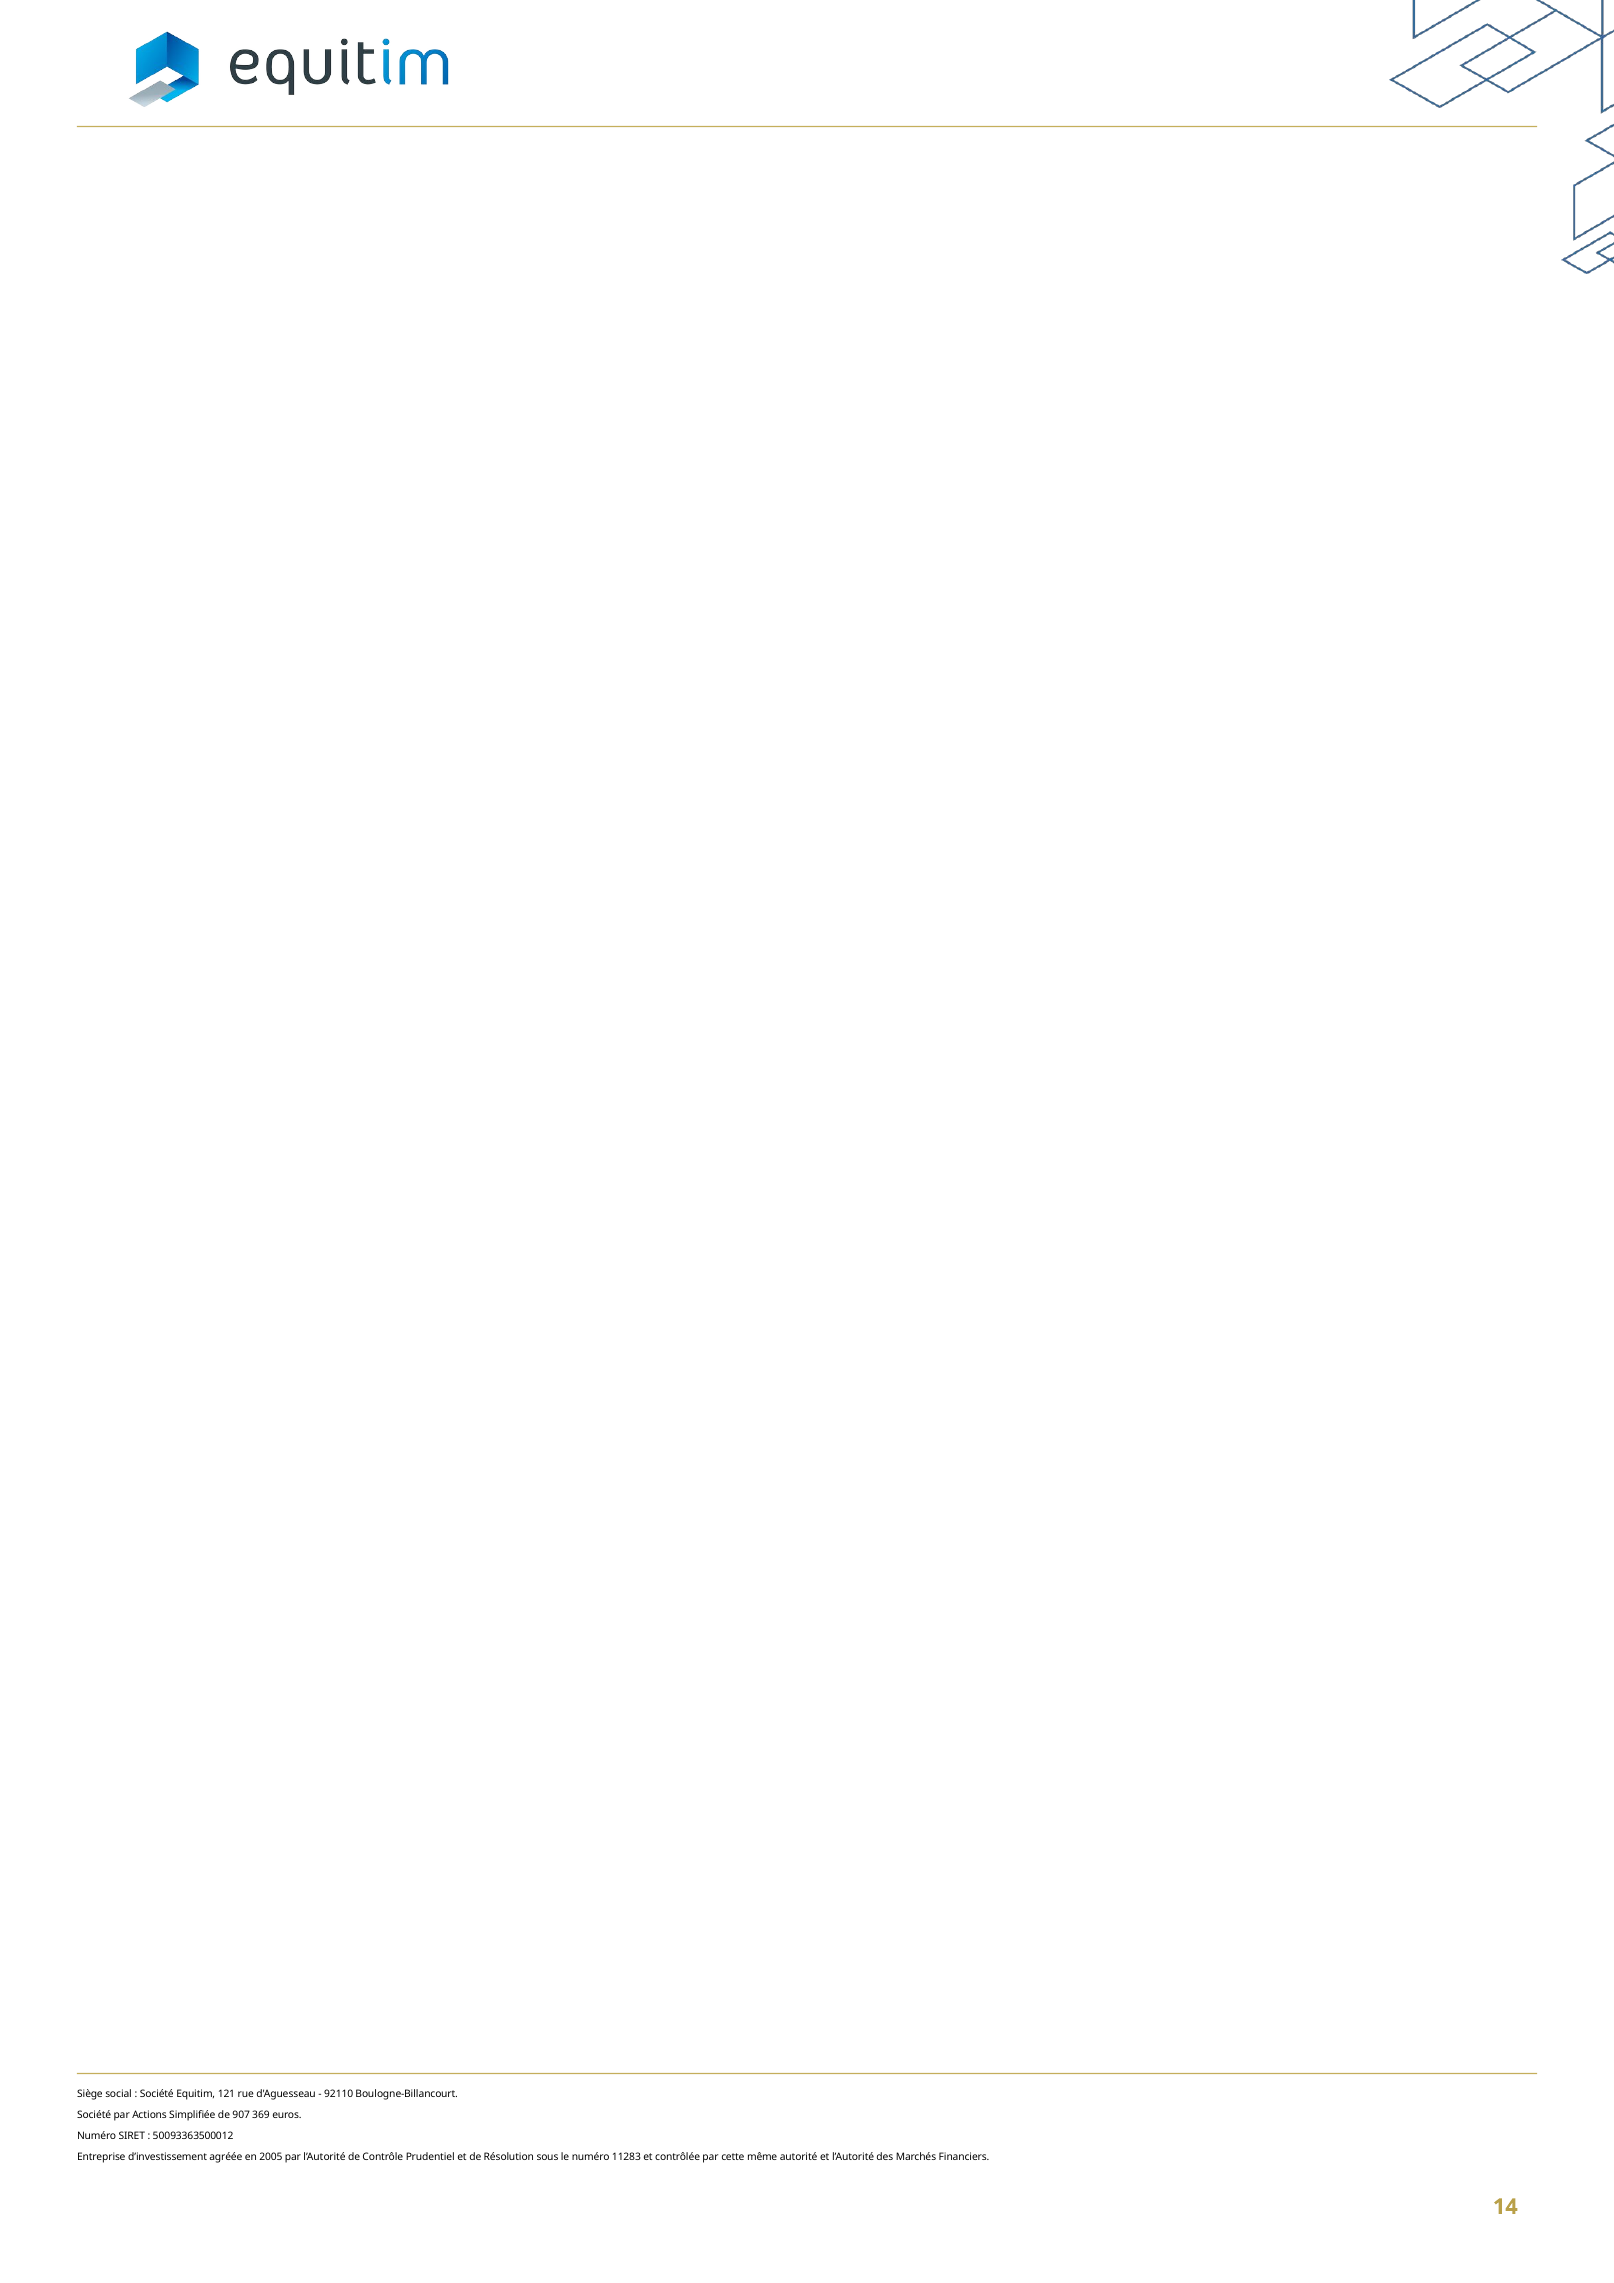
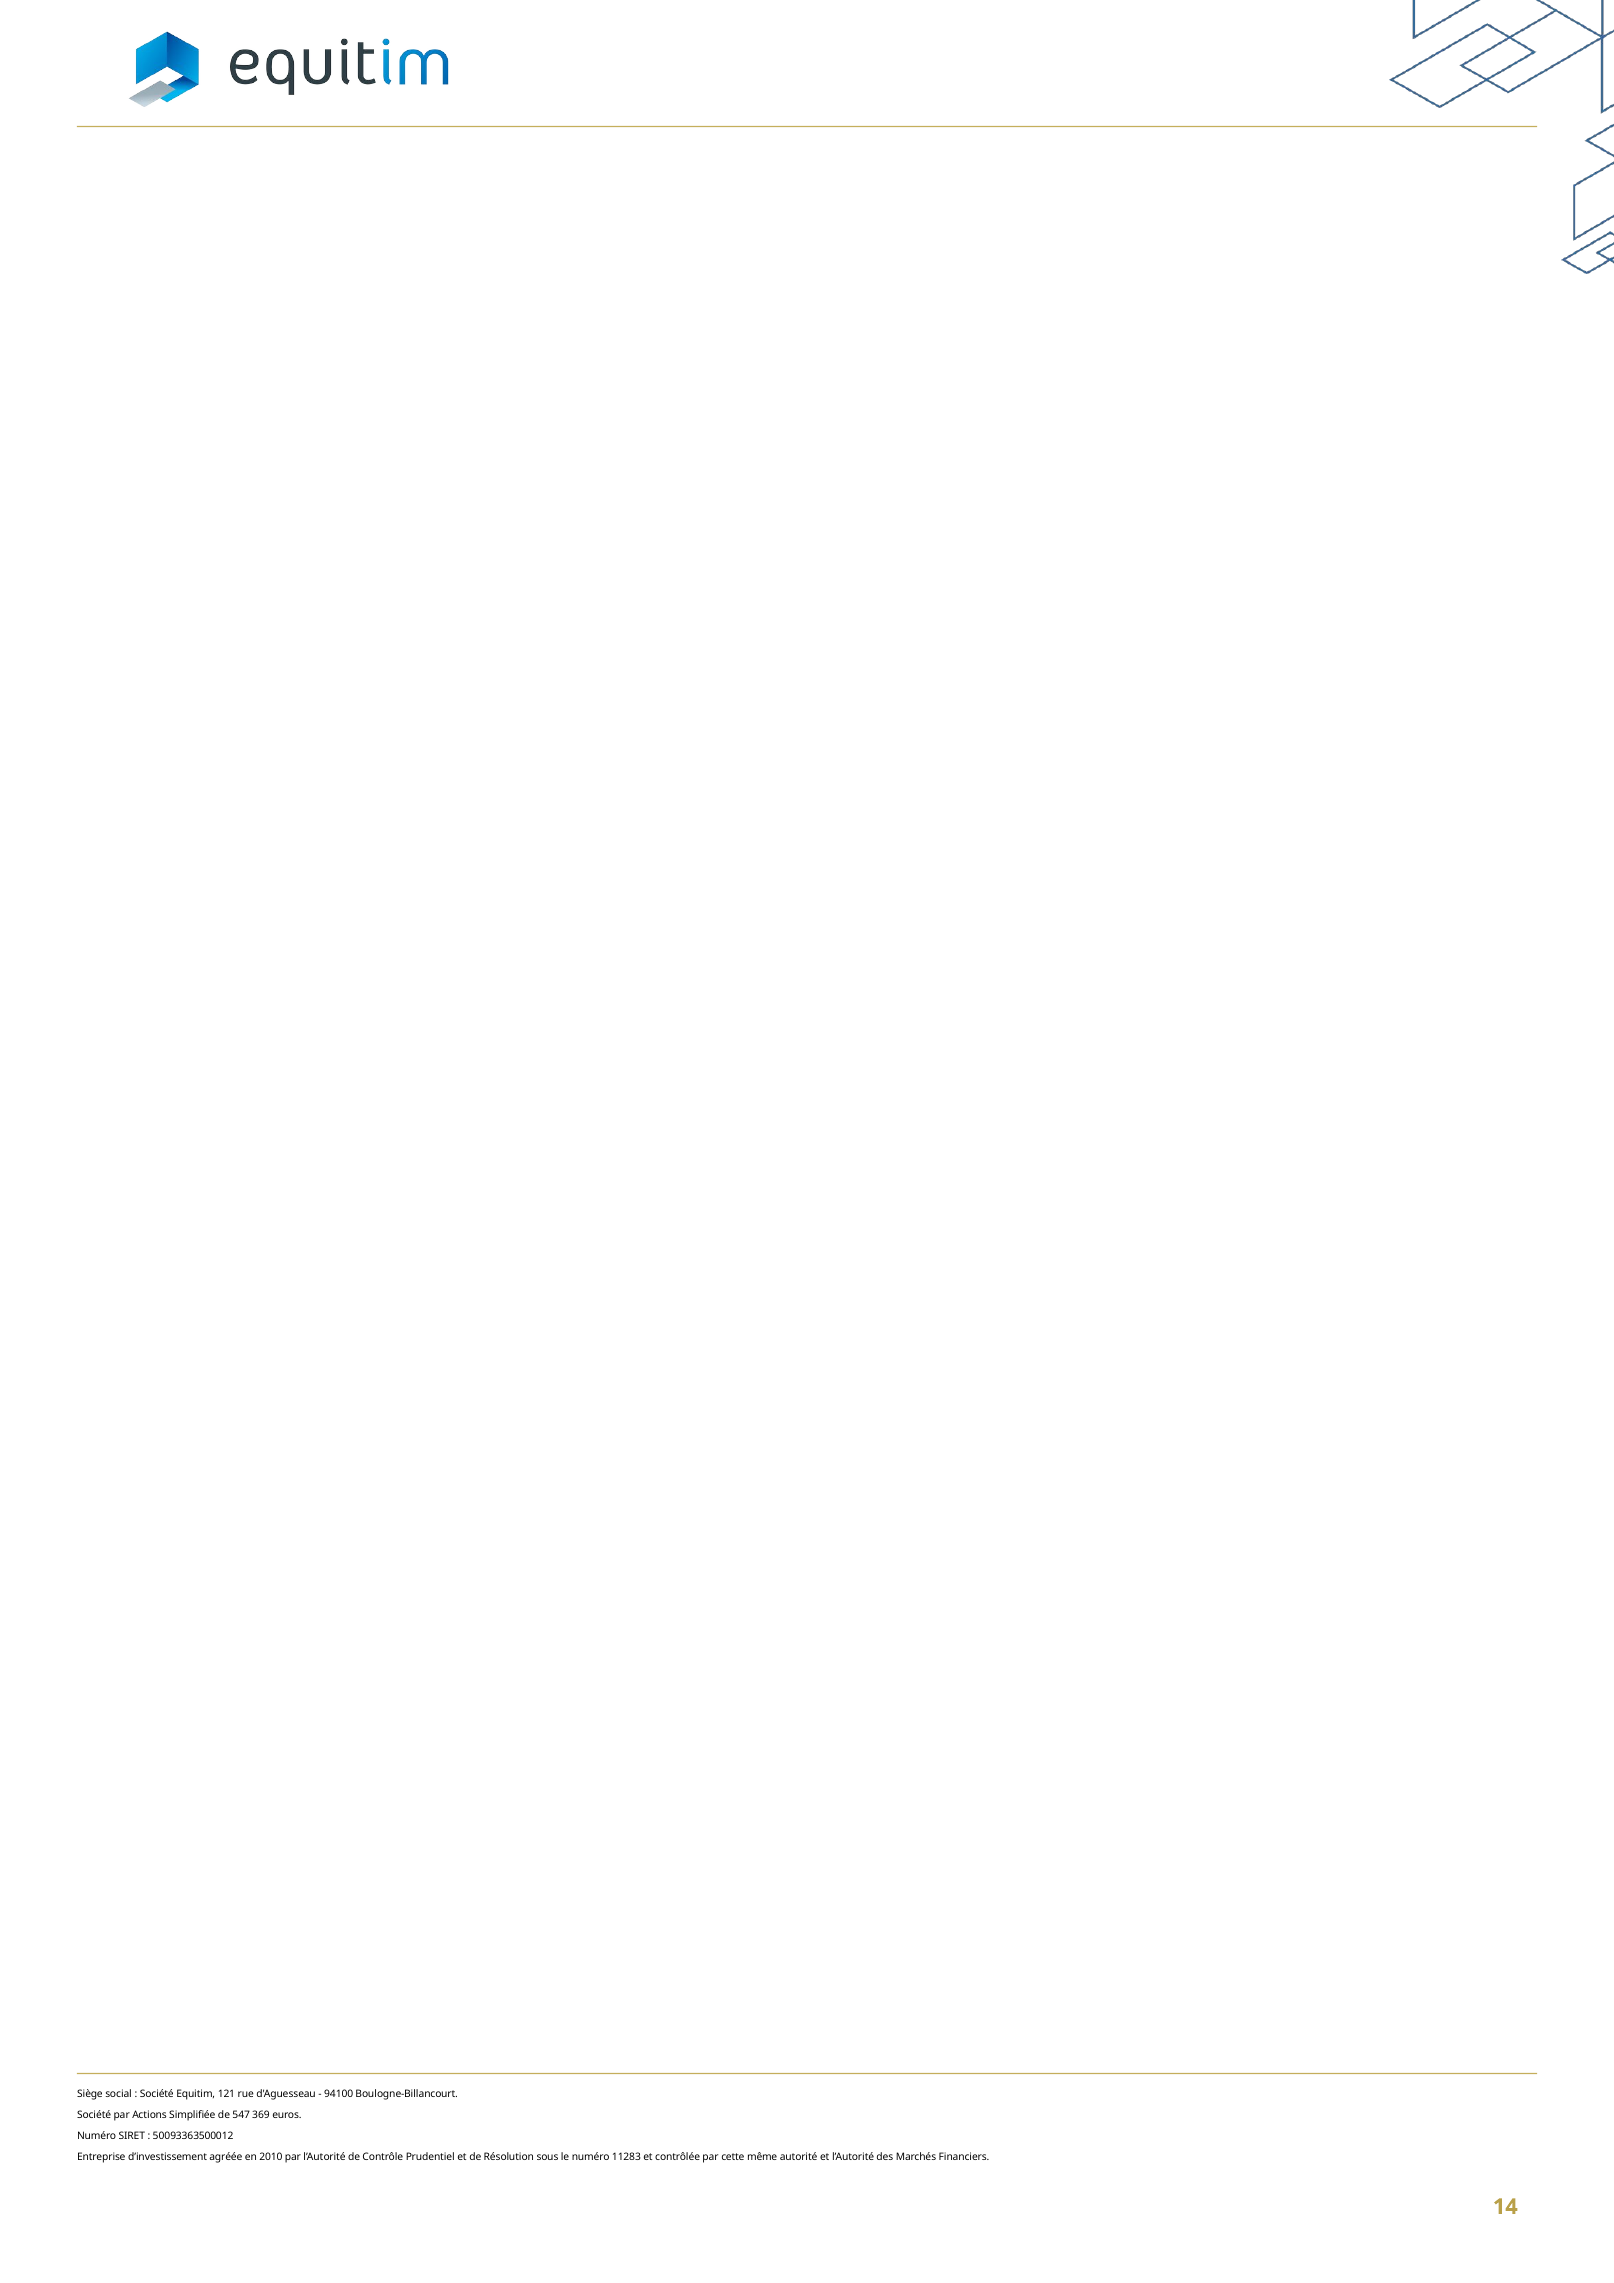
92110: 92110 -> 94100
907: 907 -> 547
2005: 2005 -> 2010
